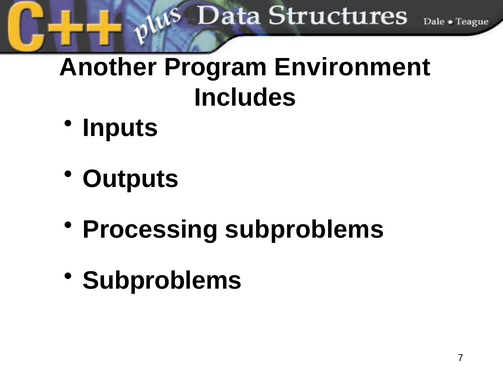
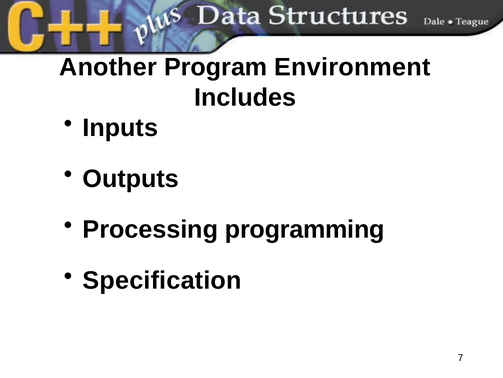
Processing subproblems: subproblems -> programming
Subproblems at (162, 280): Subproblems -> Specification
